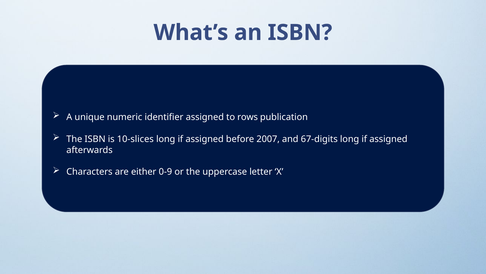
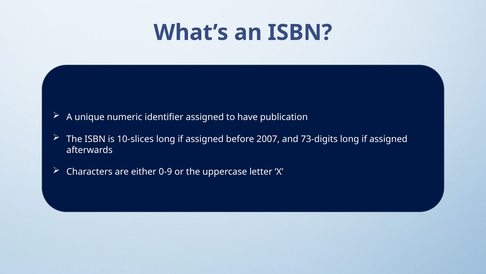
rows: rows -> have
67-digits: 67-digits -> 73-digits
